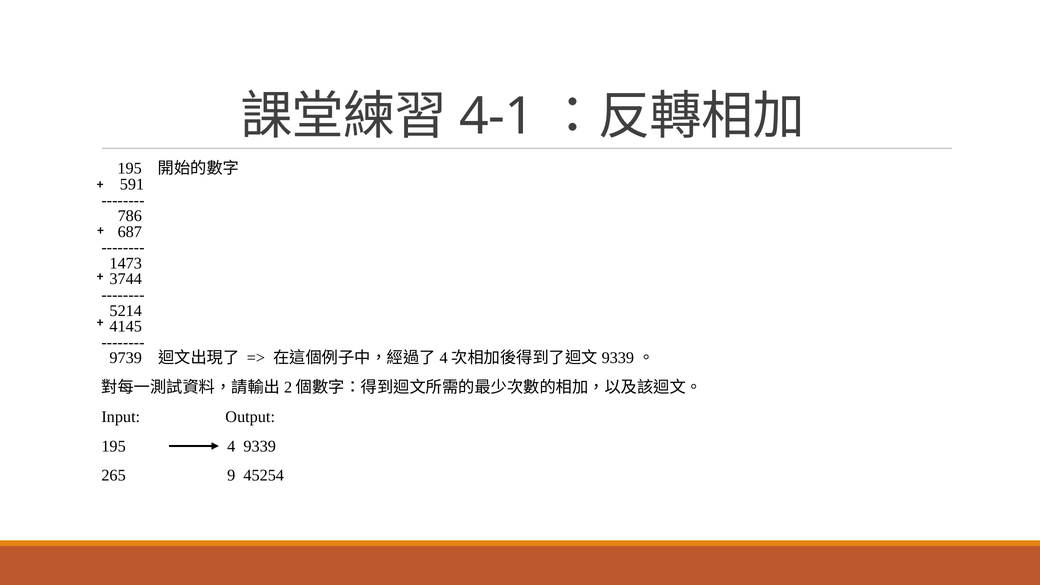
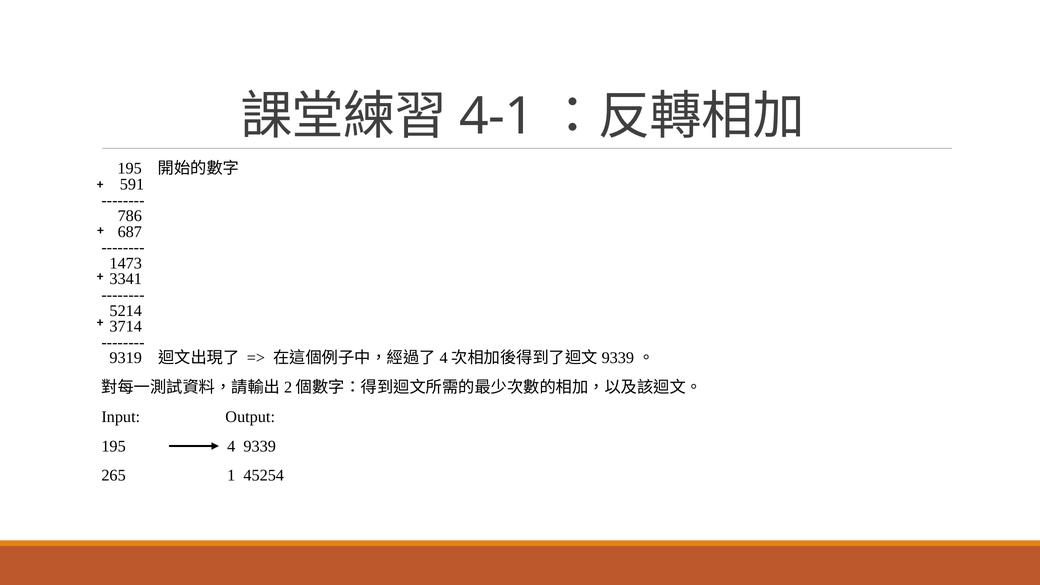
3744: 3744 -> 3341
4145: 4145 -> 3714
9739: 9739 -> 9319
9: 9 -> 1
